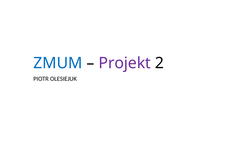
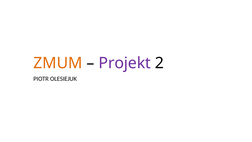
ZMUM colour: blue -> orange
